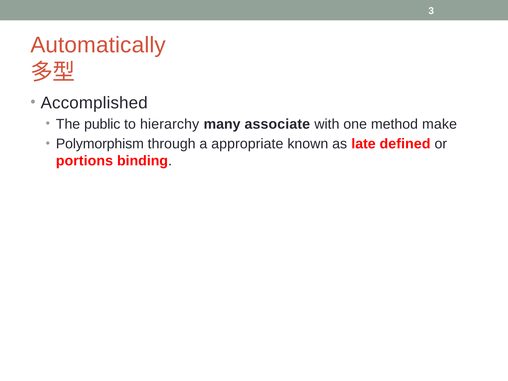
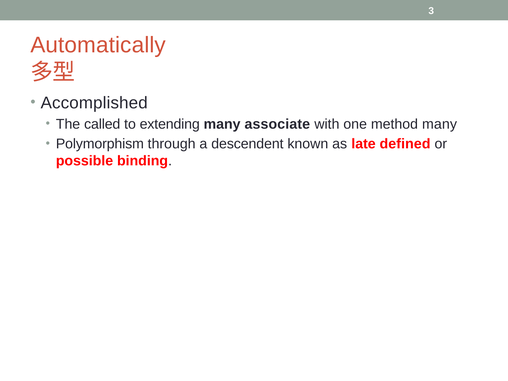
public: public -> called
hierarchy: hierarchy -> extending
method make: make -> many
appropriate: appropriate -> descendent
portions: portions -> possible
